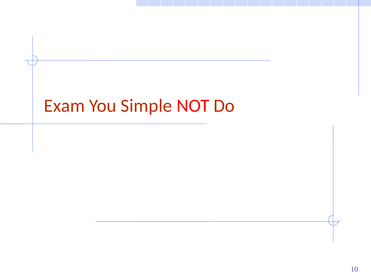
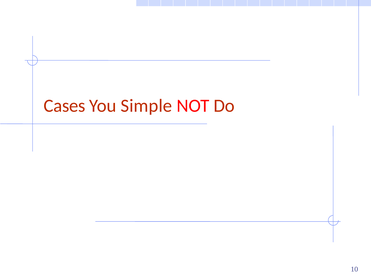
Exam: Exam -> Cases
